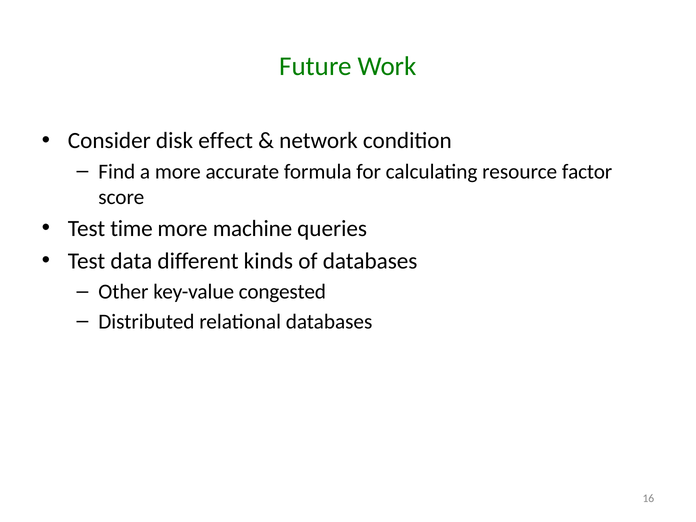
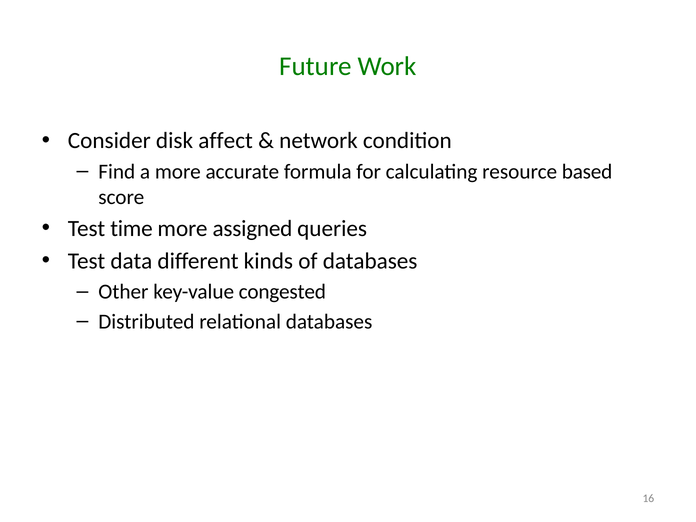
effect: effect -> affect
factor: factor -> based
machine: machine -> assigned
